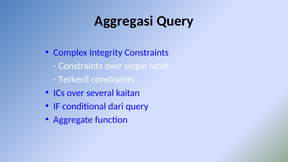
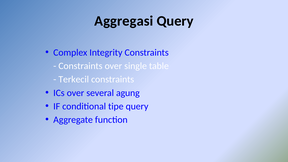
kaitan: kaitan -> agung
dari: dari -> tipe
